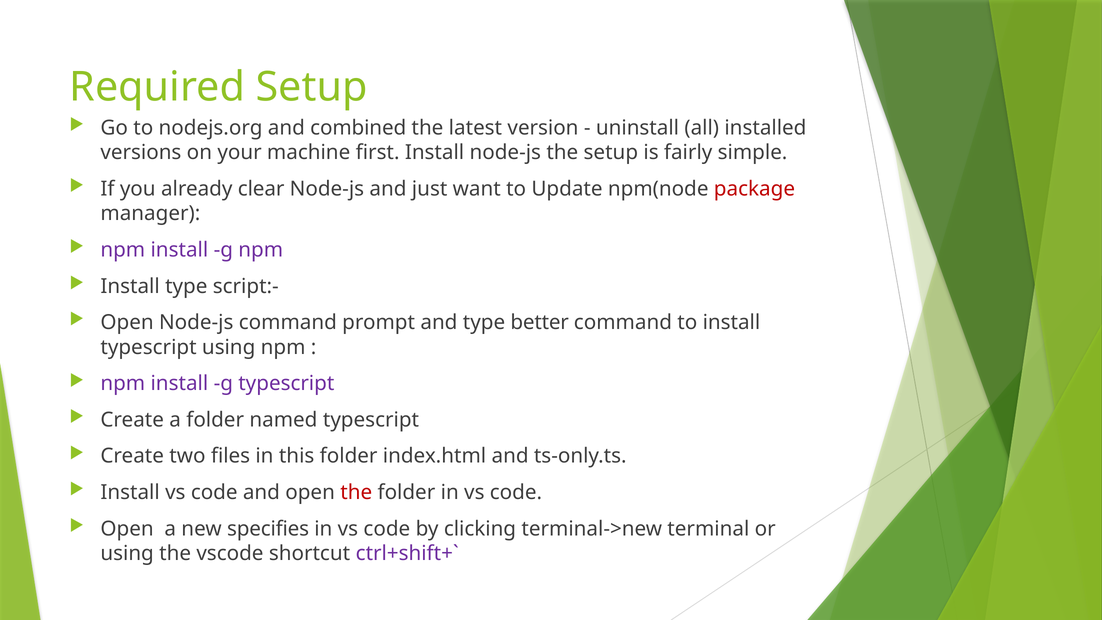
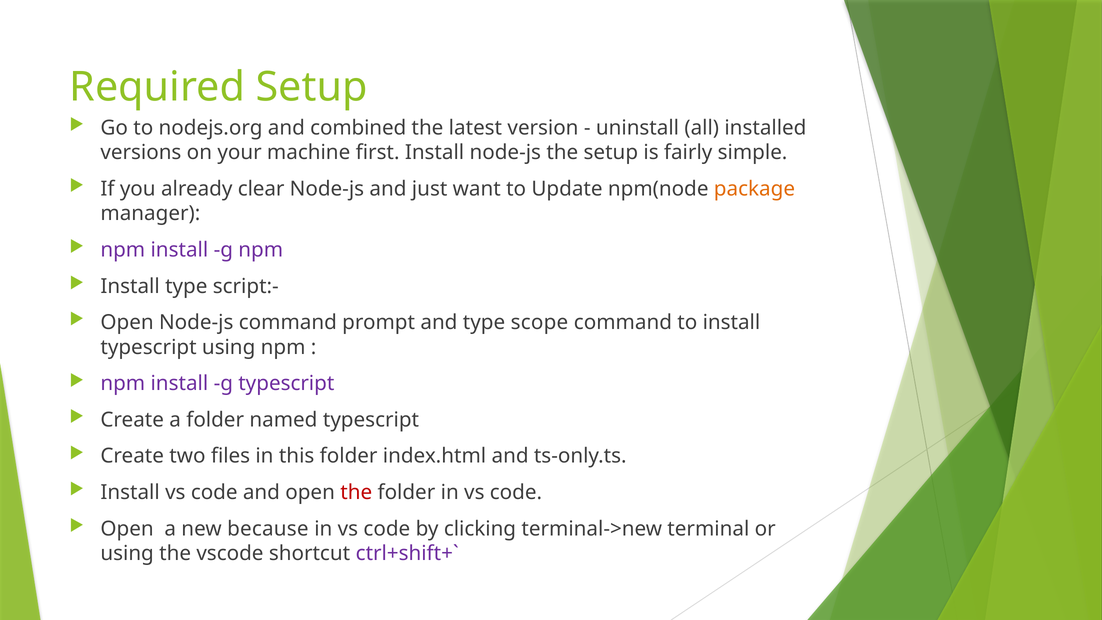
package colour: red -> orange
better: better -> scope
specifies: specifies -> because
